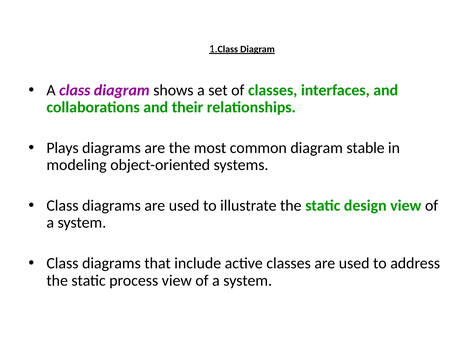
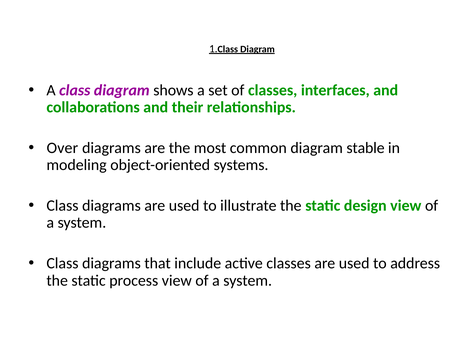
Plays: Plays -> Over
